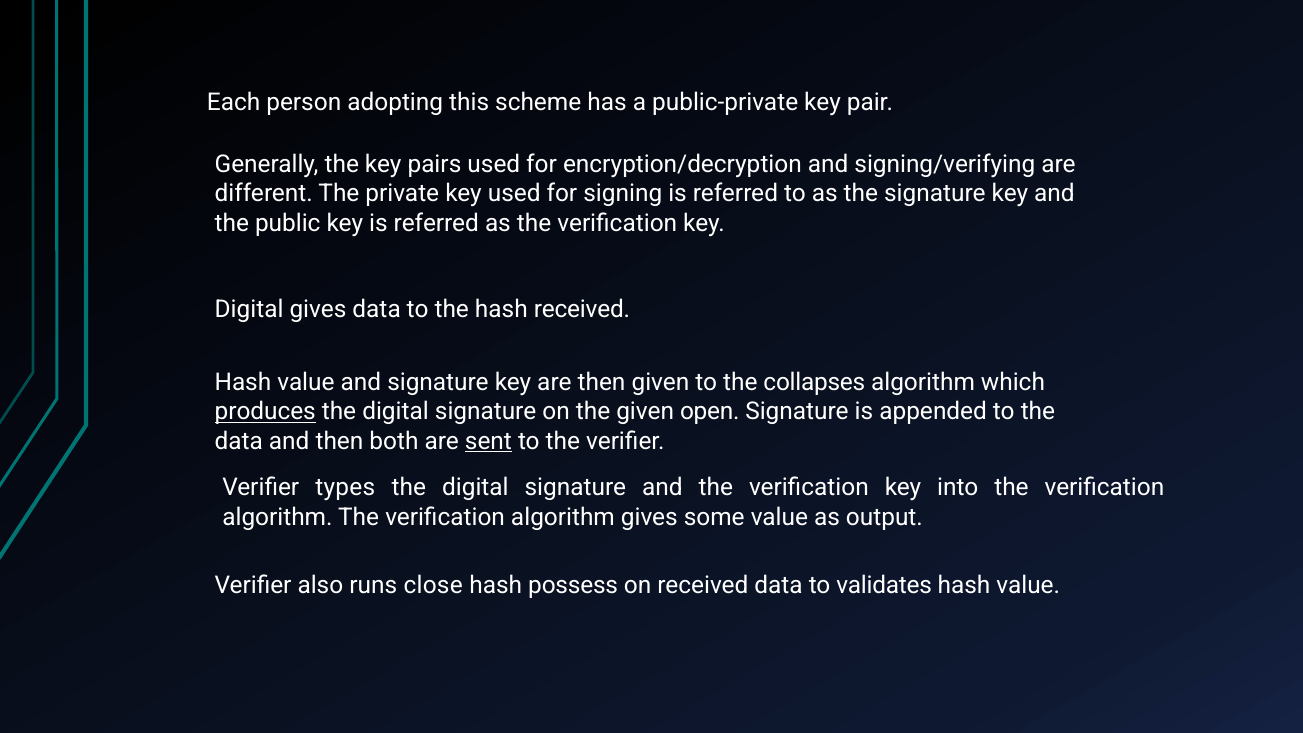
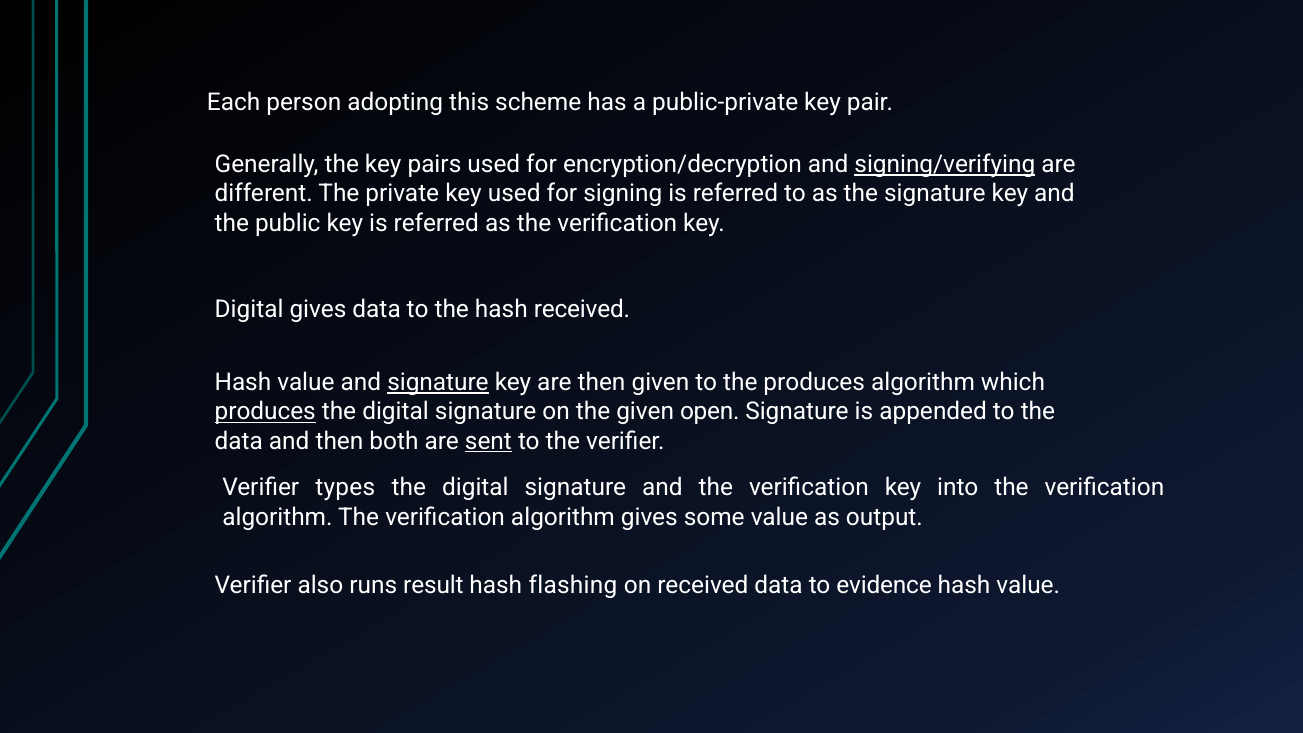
signing/verifying underline: none -> present
signature at (438, 383) underline: none -> present
the collapses: collapses -> produces
close: close -> result
possess: possess -> flashing
validates: validates -> evidence
